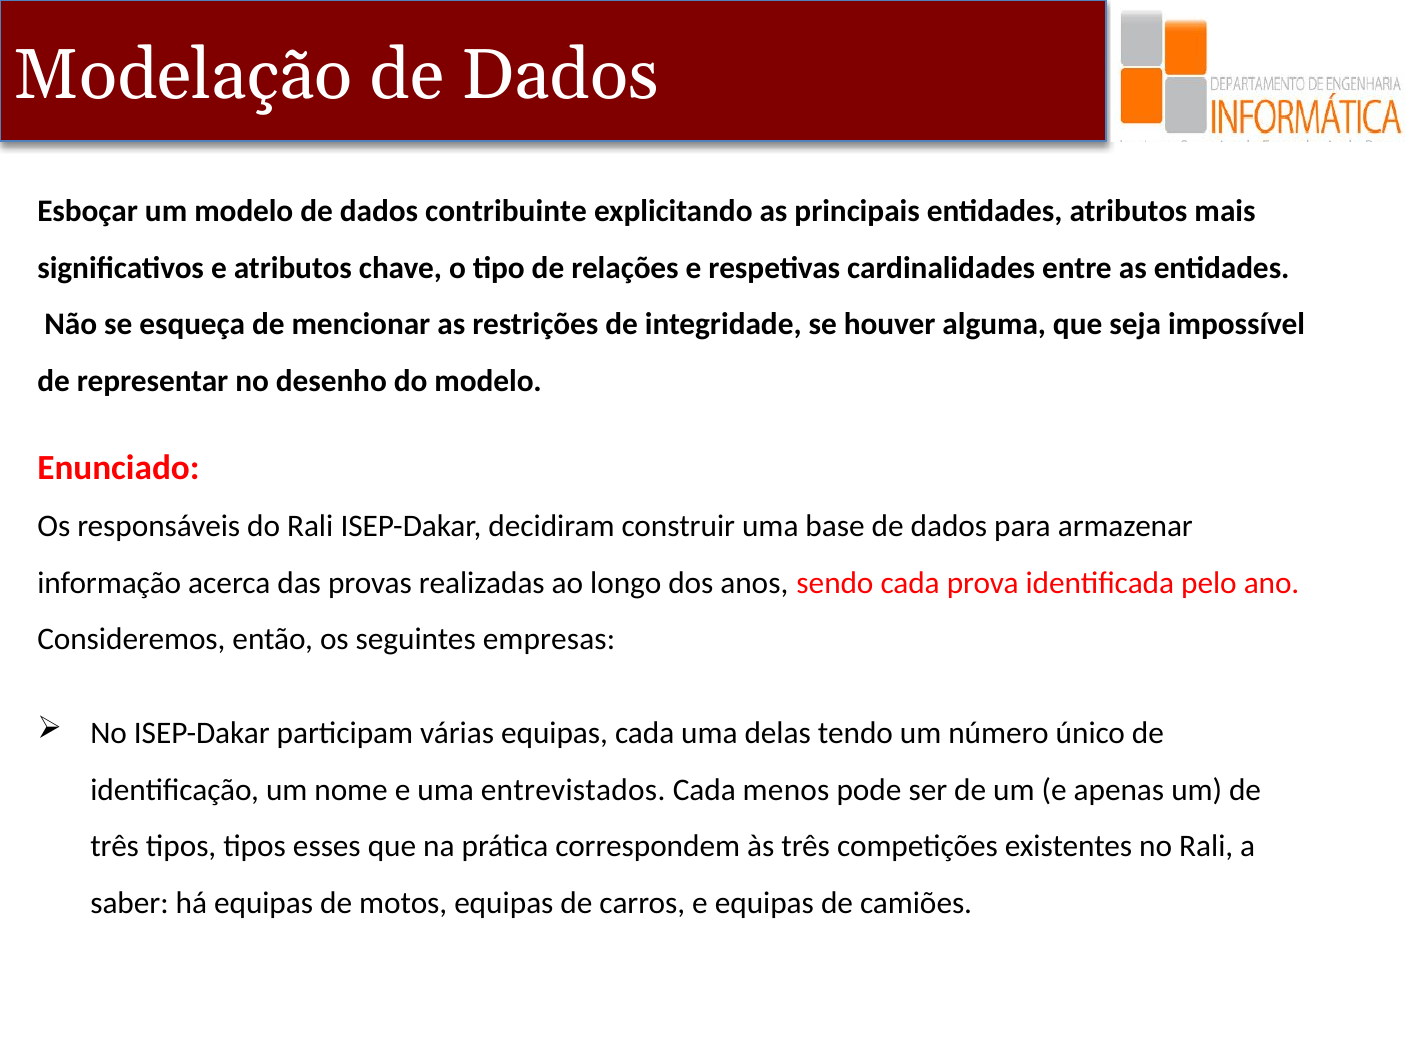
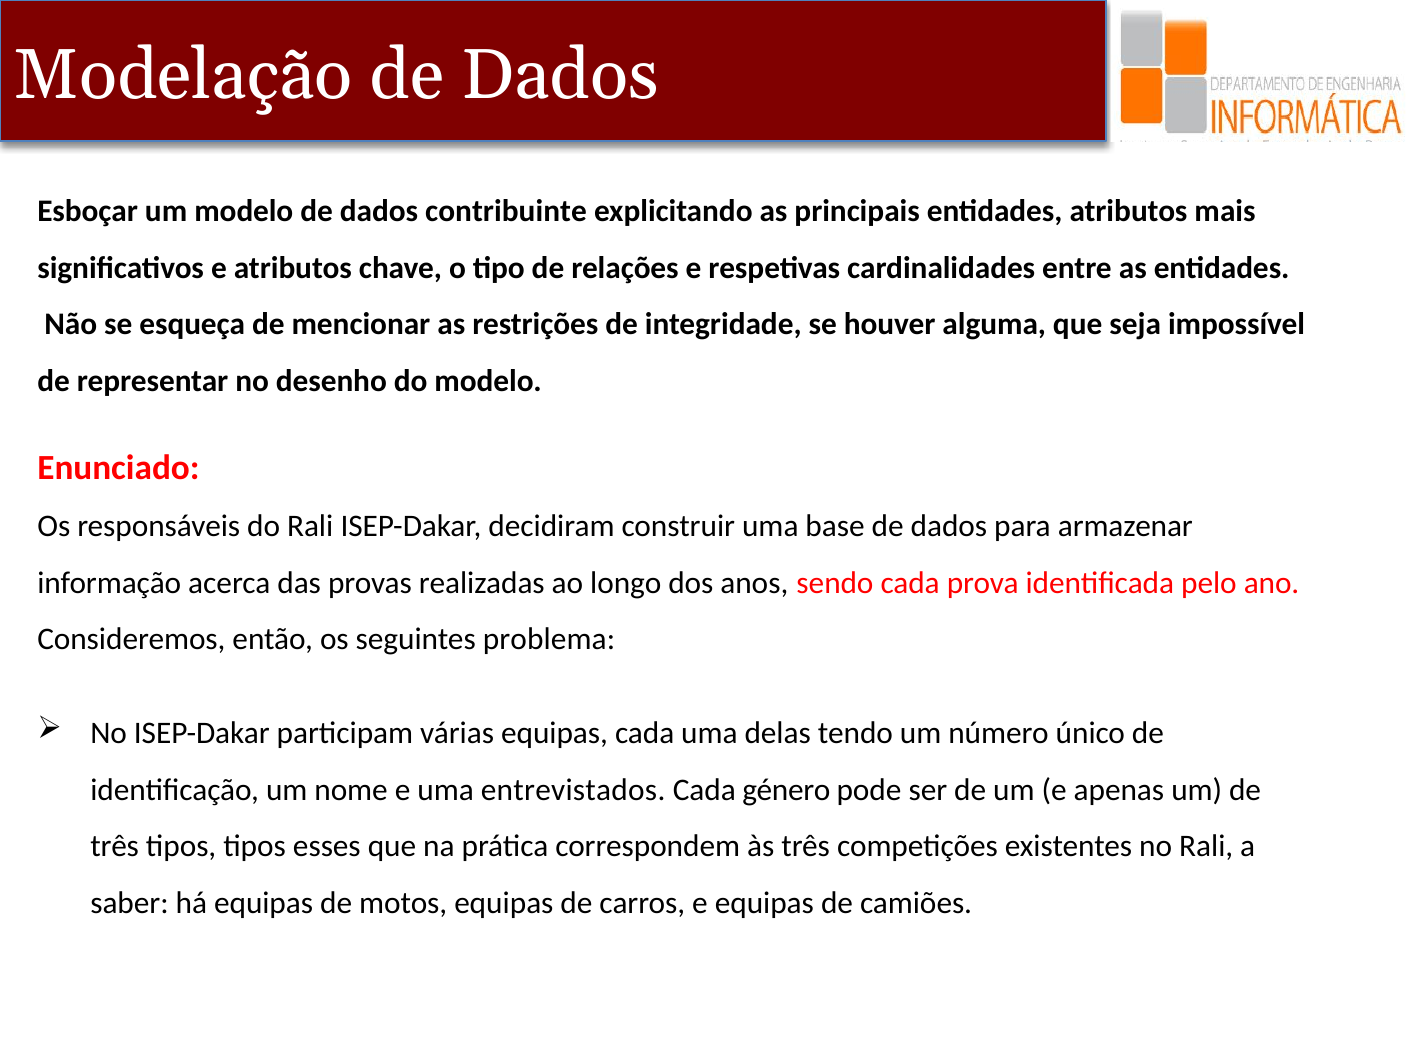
empresas: empresas -> problema
menos: menos -> género
